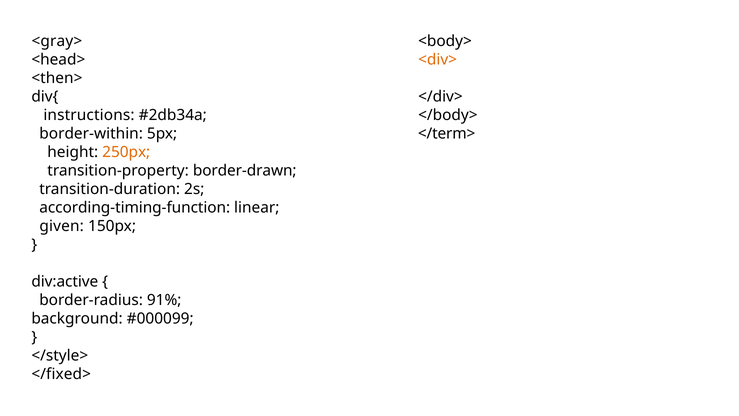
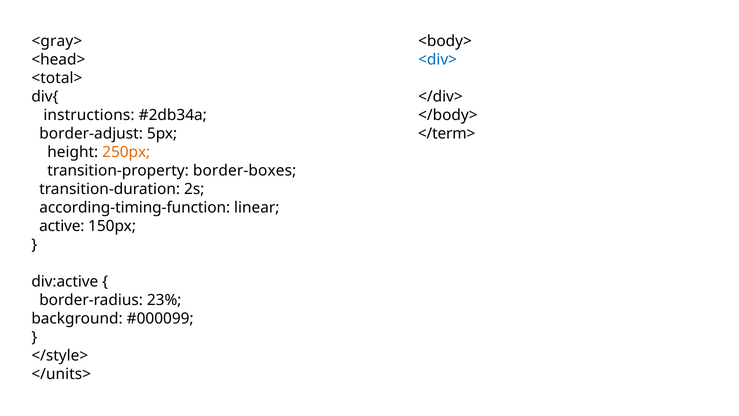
<div> colour: orange -> blue
<then>: <then> -> <total>
border-within: border-within -> border-adjust
border-drawn: border-drawn -> border-boxes
given: given -> active
91%: 91% -> 23%
</fixed>: </fixed> -> </units>
